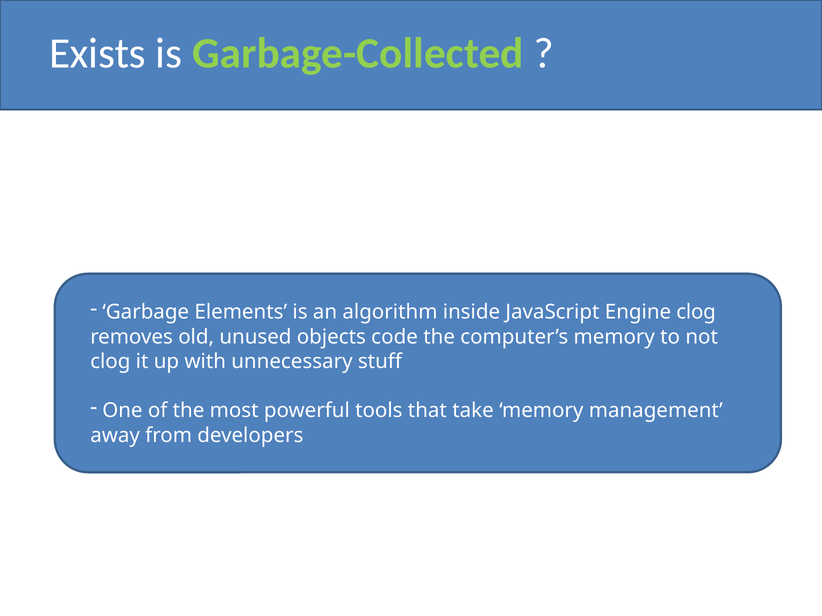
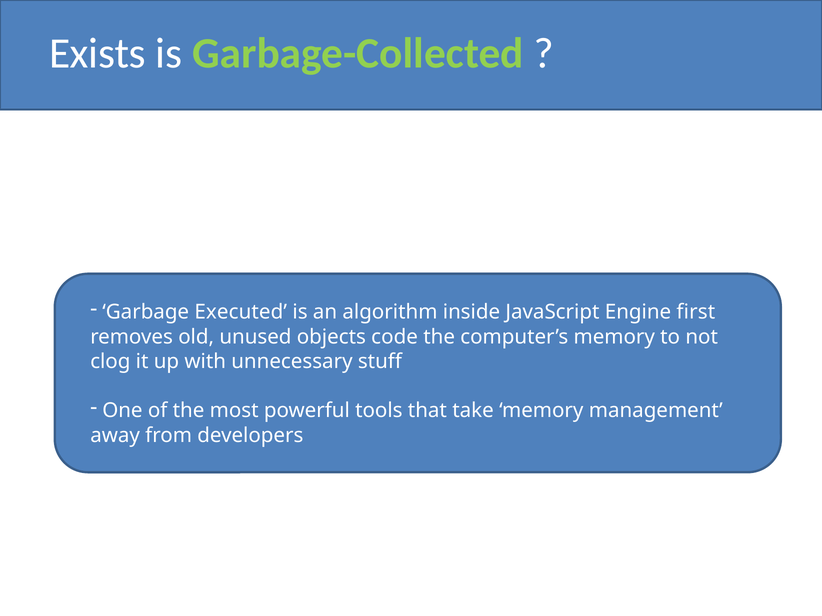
Elements: Elements -> Executed
Engine clog: clog -> first
